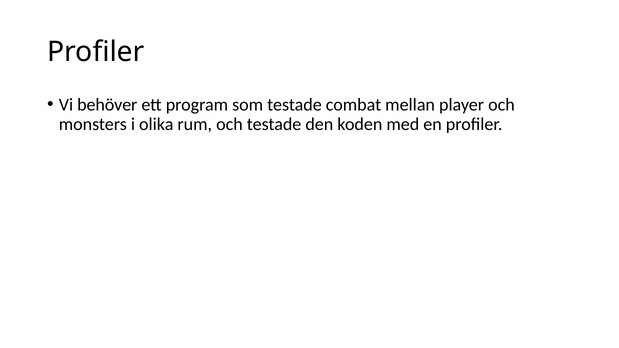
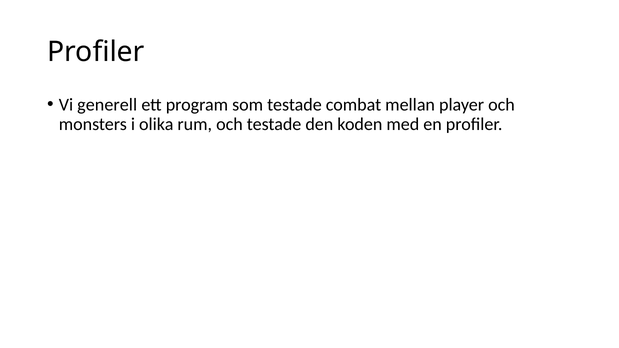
behöver: behöver -> generell
